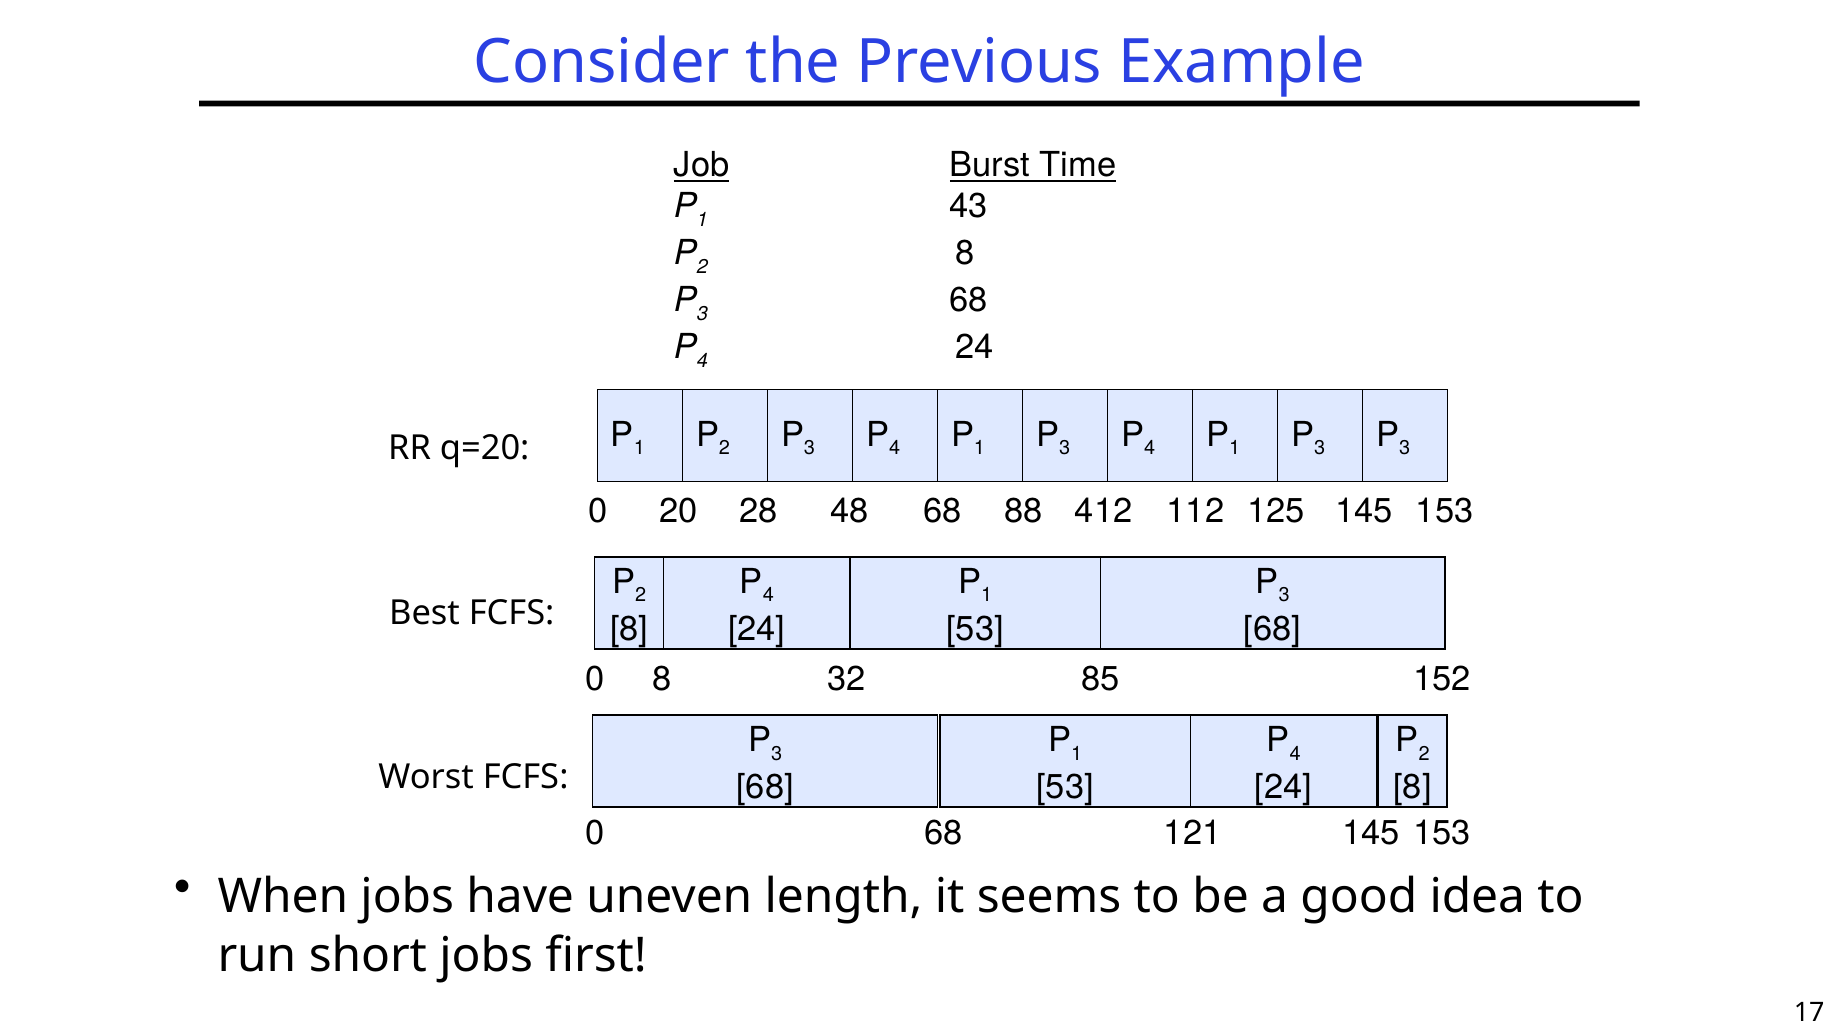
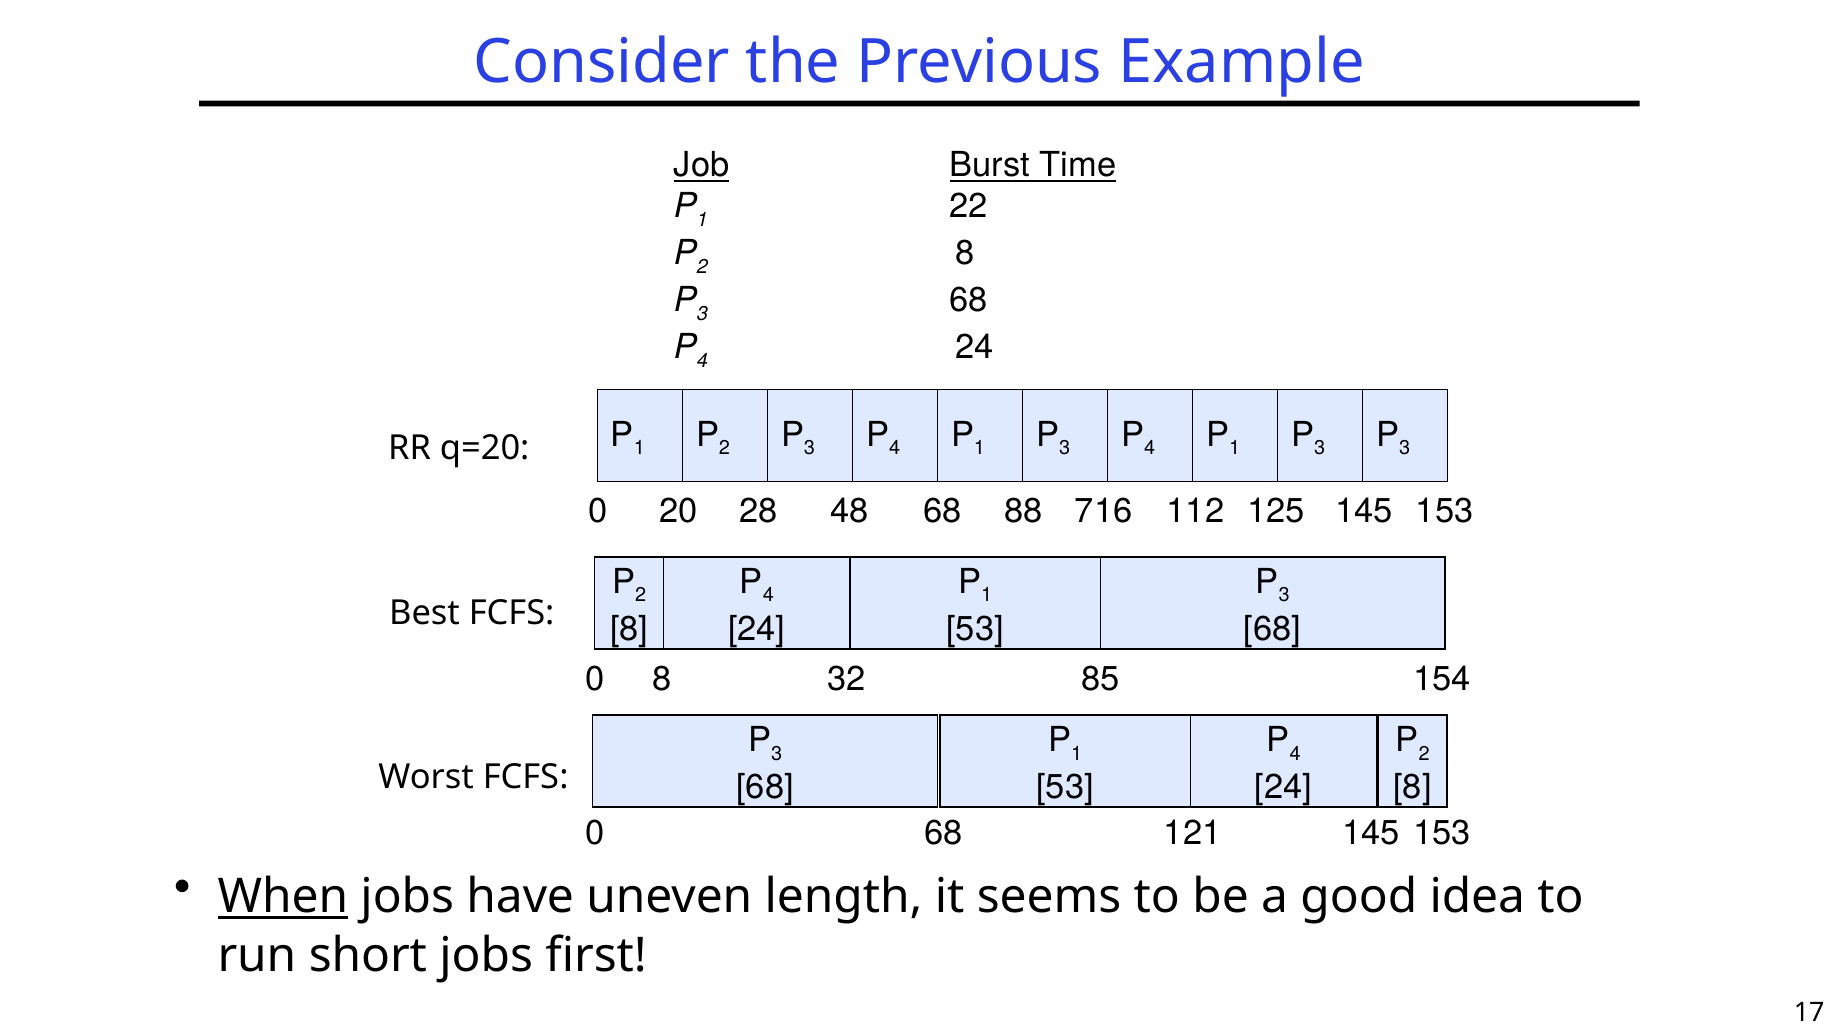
43: 43 -> 22
412: 412 -> 716
152: 152 -> 154
When underline: none -> present
